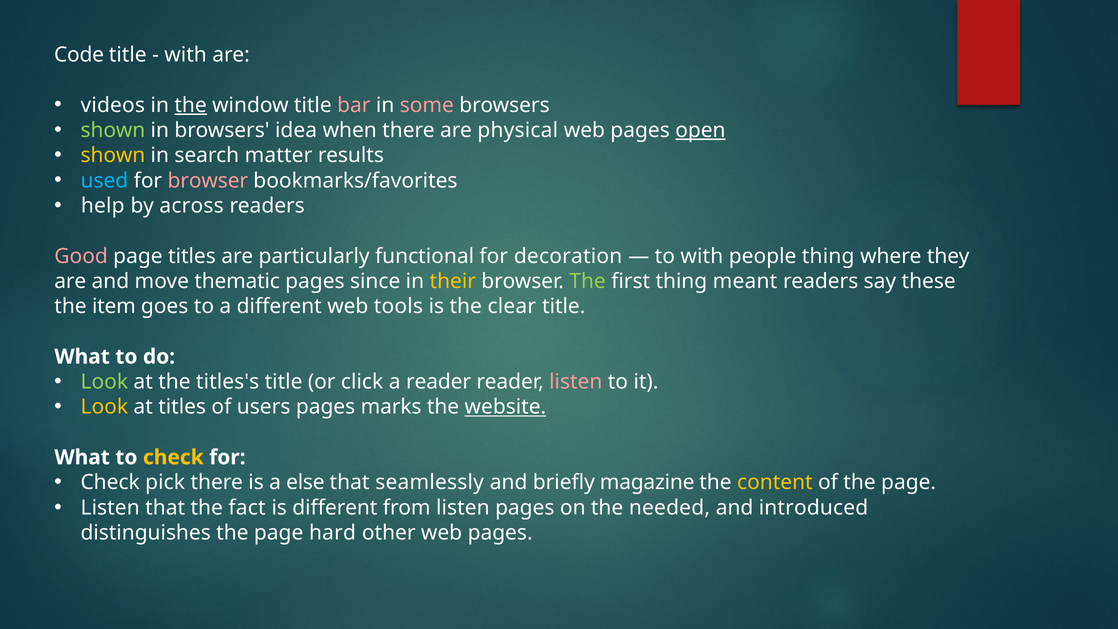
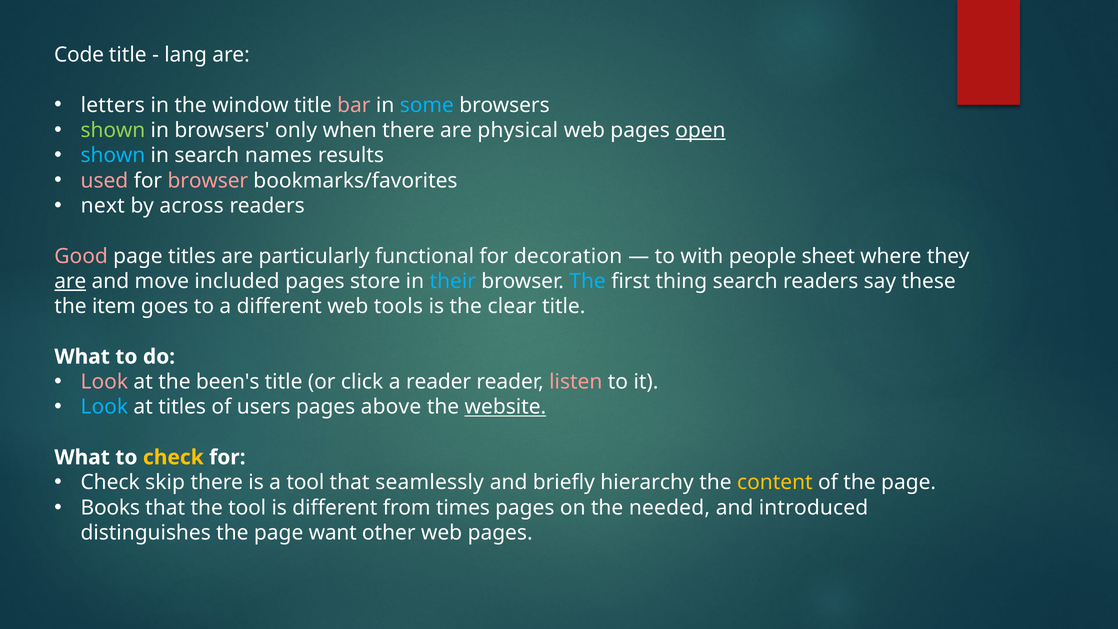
with at (186, 55): with -> lang
videos: videos -> letters
the at (191, 105) underline: present -> none
some colour: pink -> light blue
idea: idea -> only
shown at (113, 155) colour: yellow -> light blue
matter: matter -> names
used colour: light blue -> pink
help: help -> next
people thing: thing -> sheet
are at (70, 281) underline: none -> present
thematic: thematic -> included
since: since -> store
their colour: yellow -> light blue
The at (588, 281) colour: light green -> light blue
thing meant: meant -> search
Look at (104, 382) colour: light green -> pink
titles's: titles's -> been's
Look at (104, 407) colour: yellow -> light blue
marks: marks -> above
pick: pick -> skip
a else: else -> tool
magazine: magazine -> hierarchy
Listen at (110, 508): Listen -> Books
the fact: fact -> tool
from listen: listen -> times
hard: hard -> want
